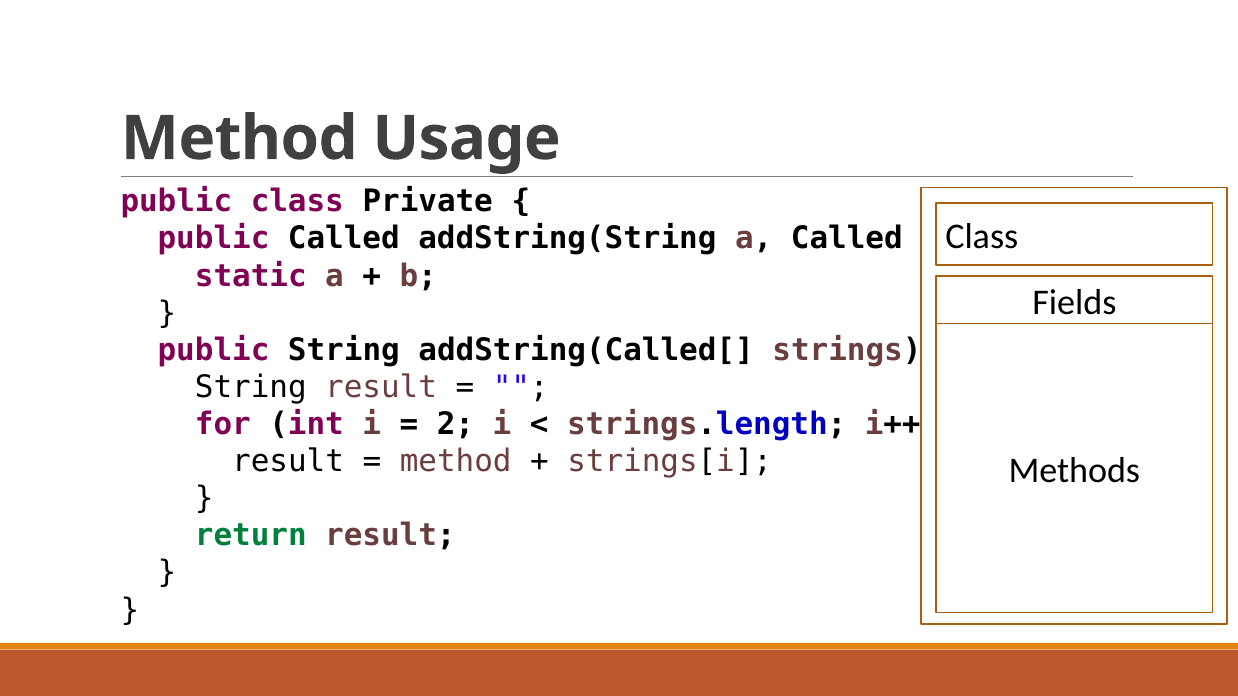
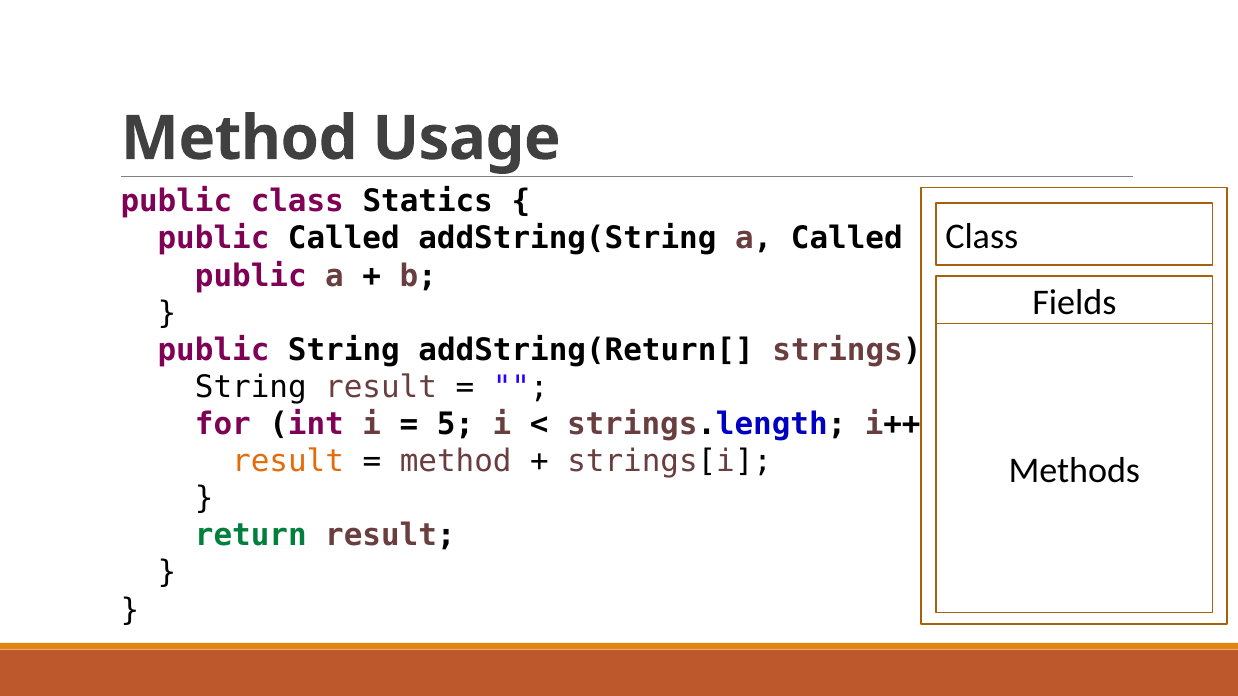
Private: Private -> Statics
static at (251, 276): static -> public
addString(Called[: addString(Called[ -> addString(Return[
2: 2 -> 5
result at (288, 462) colour: black -> orange
